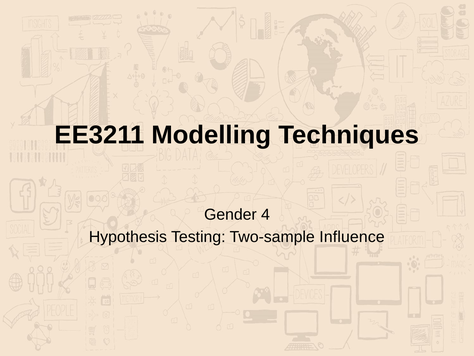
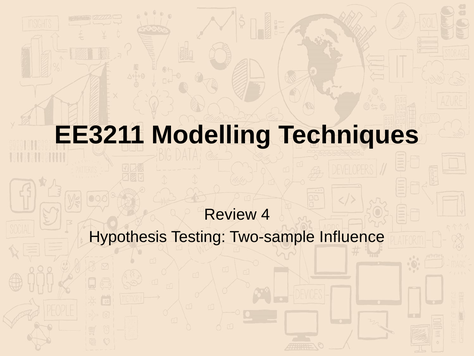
Gender: Gender -> Review
